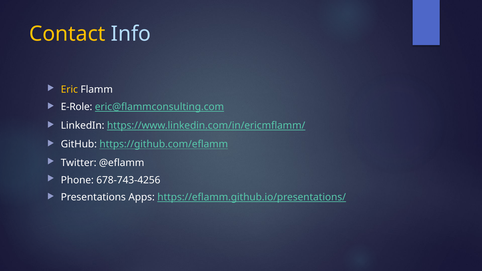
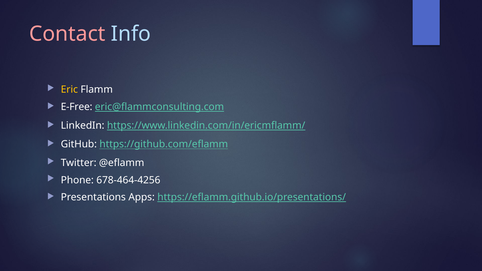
Contact colour: yellow -> pink
E-Role: E-Role -> E-Free
678-743-4256: 678-743-4256 -> 678-464-4256
